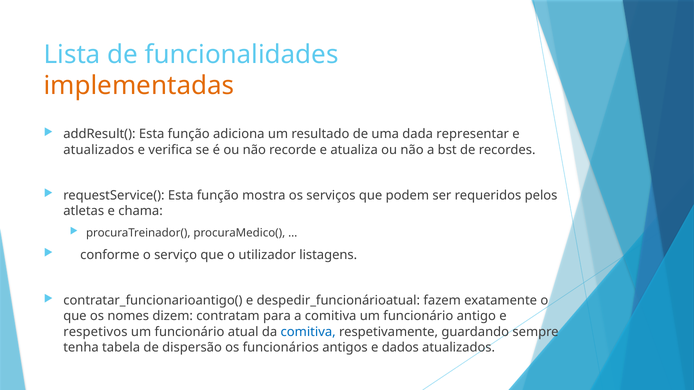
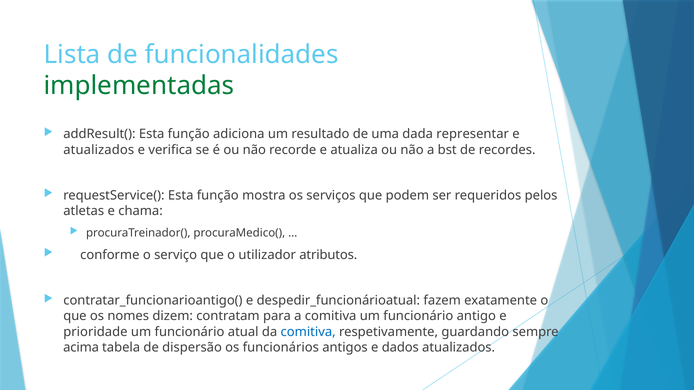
implementadas colour: orange -> green
listagens: listagens -> atributos
respetivos: respetivos -> prioridade
tenha: tenha -> acima
